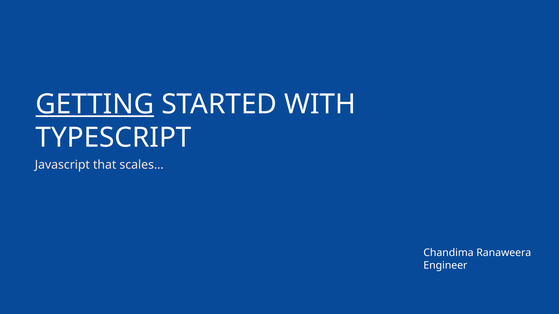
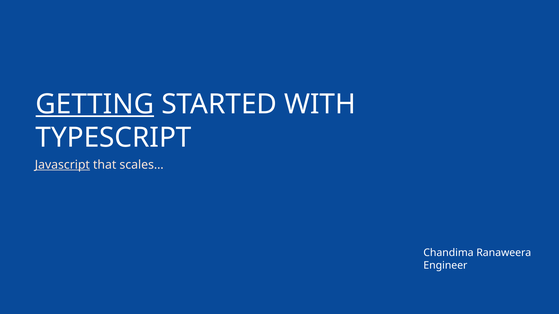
Javascript underline: none -> present
